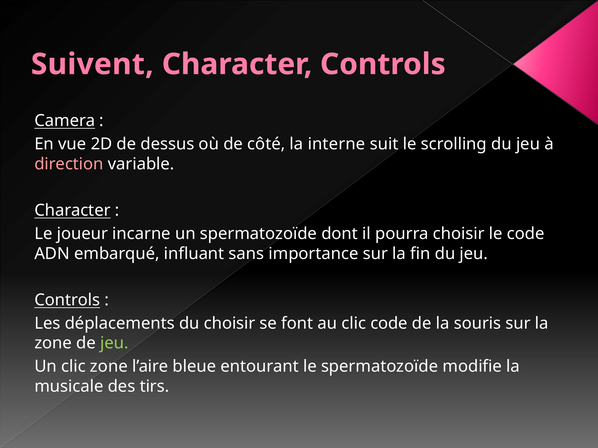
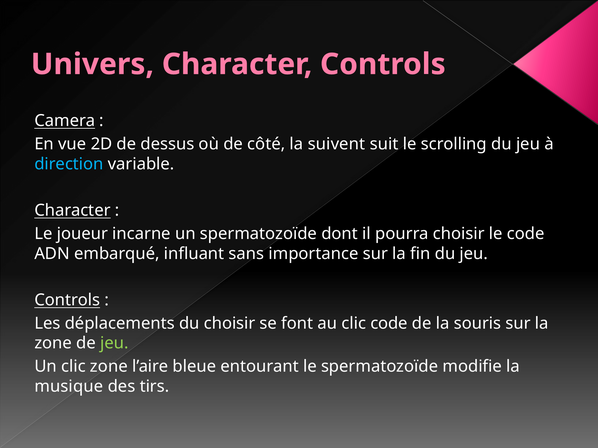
Suivent: Suivent -> Univers
interne: interne -> suivent
direction colour: pink -> light blue
musicale: musicale -> musique
